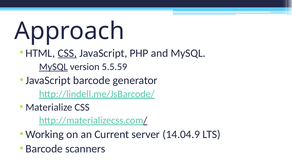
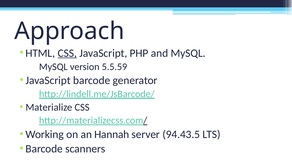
MySQL at (53, 67) underline: present -> none
Current: Current -> Hannah
14.04.9: 14.04.9 -> 94.43.5
